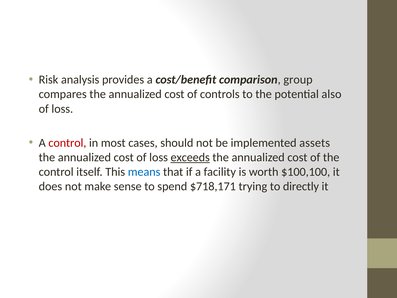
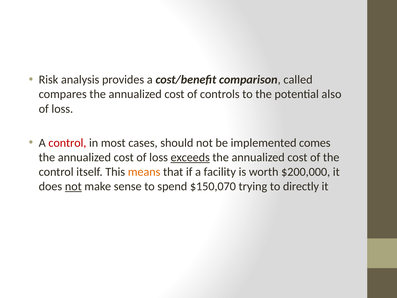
group: group -> called
assets: assets -> comes
means colour: blue -> orange
$100,100: $100,100 -> $200,000
not at (73, 186) underline: none -> present
$718,171: $718,171 -> $150,070
